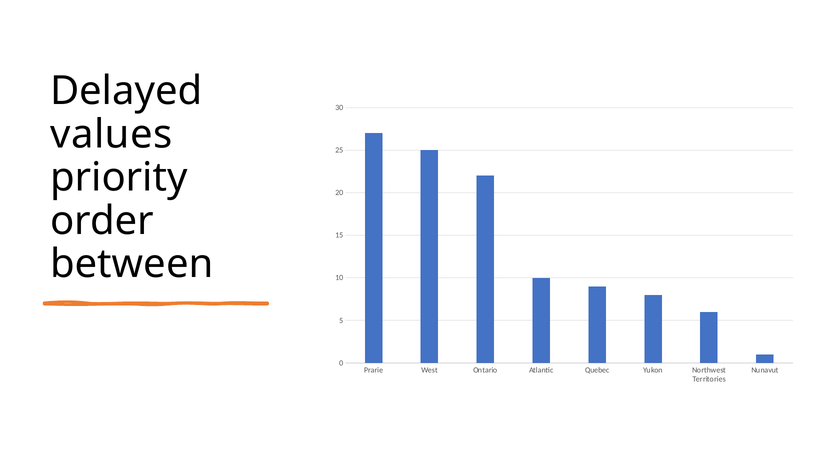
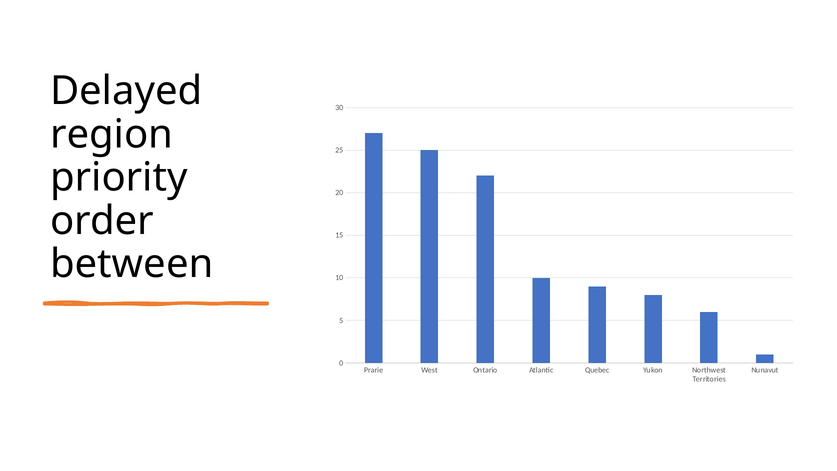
values: values -> region
